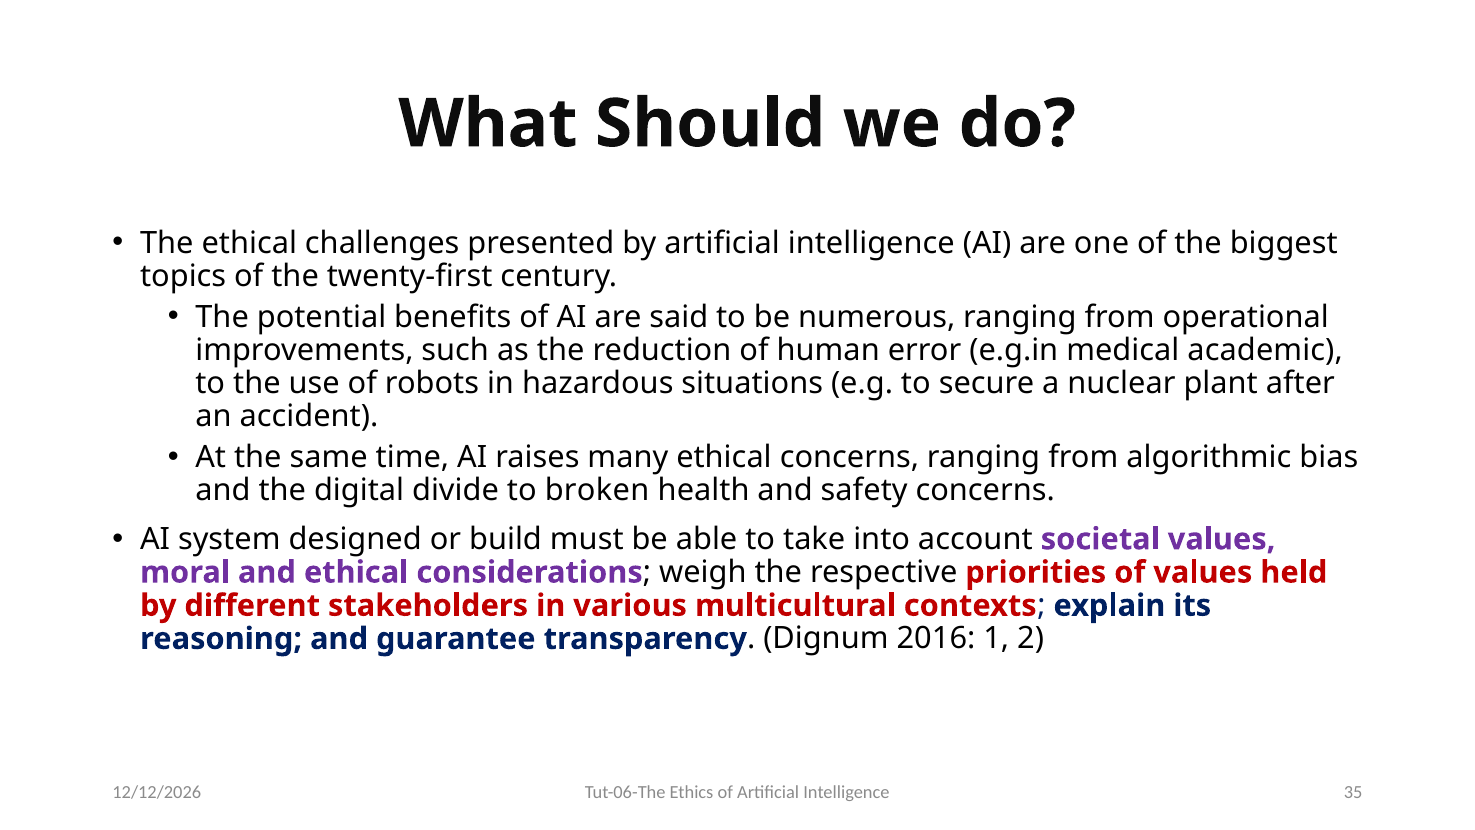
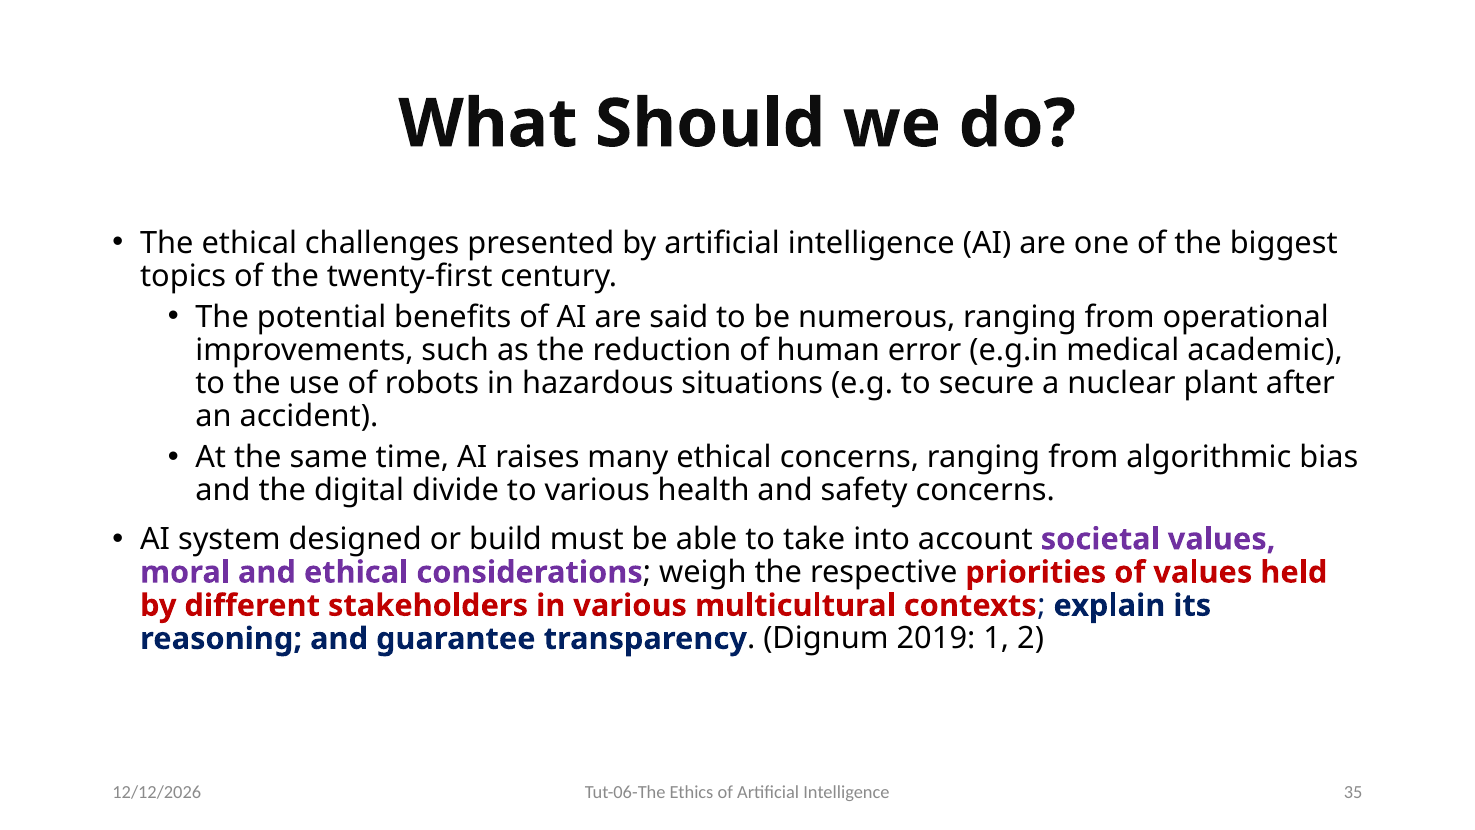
to broken: broken -> various
2016: 2016 -> 2019
